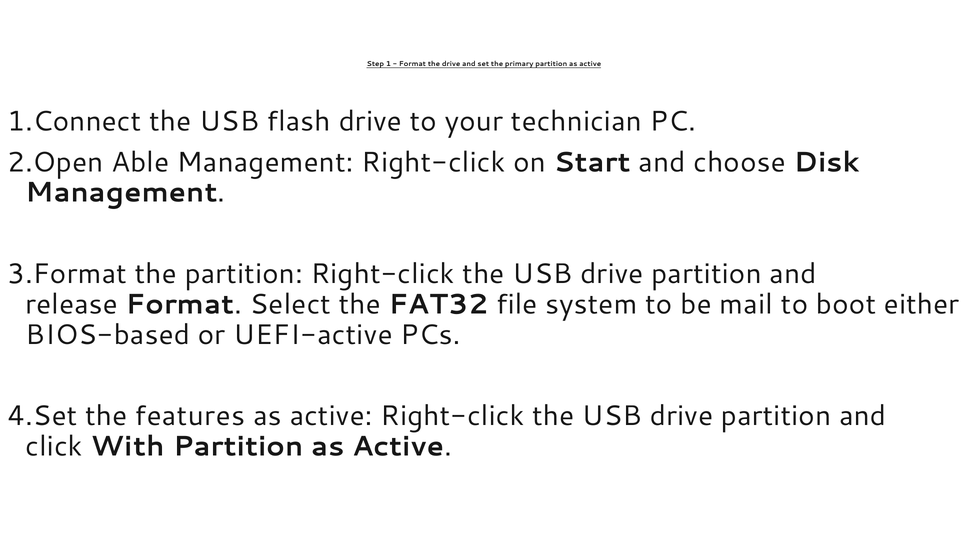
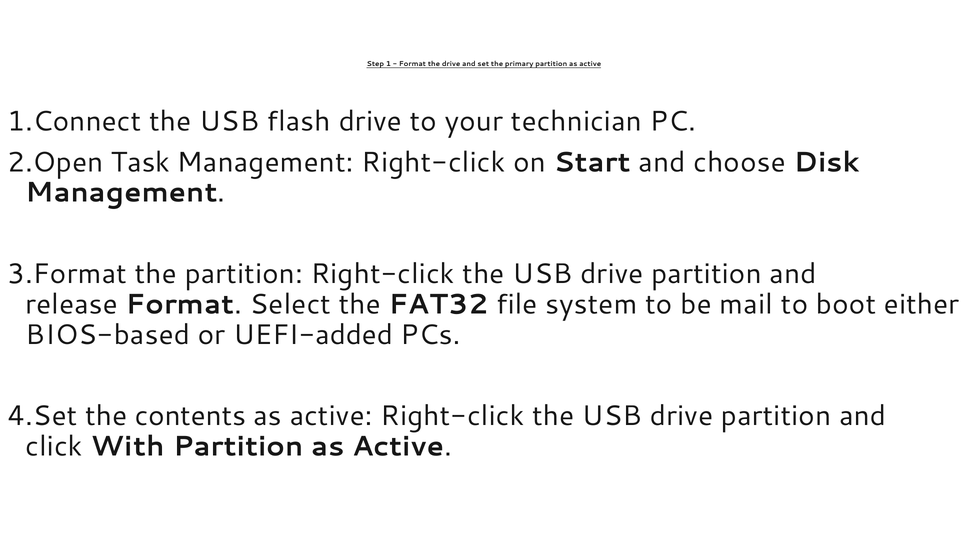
Able: Able -> Task
UEFI-active: UEFI-active -> UEFI-added
features: features -> contents
